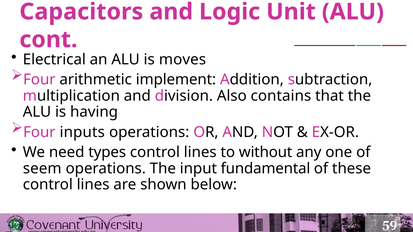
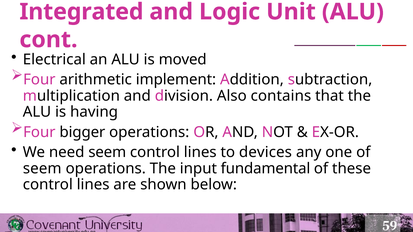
Capacitors: Capacitors -> Integrated
moves: moves -> moved
inputs: inputs -> bigger
need types: types -> seem
without: without -> devices
